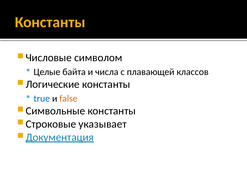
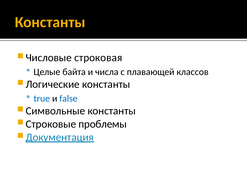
символом: символом -> строковая
false colour: orange -> blue
указывает: указывает -> проблемы
